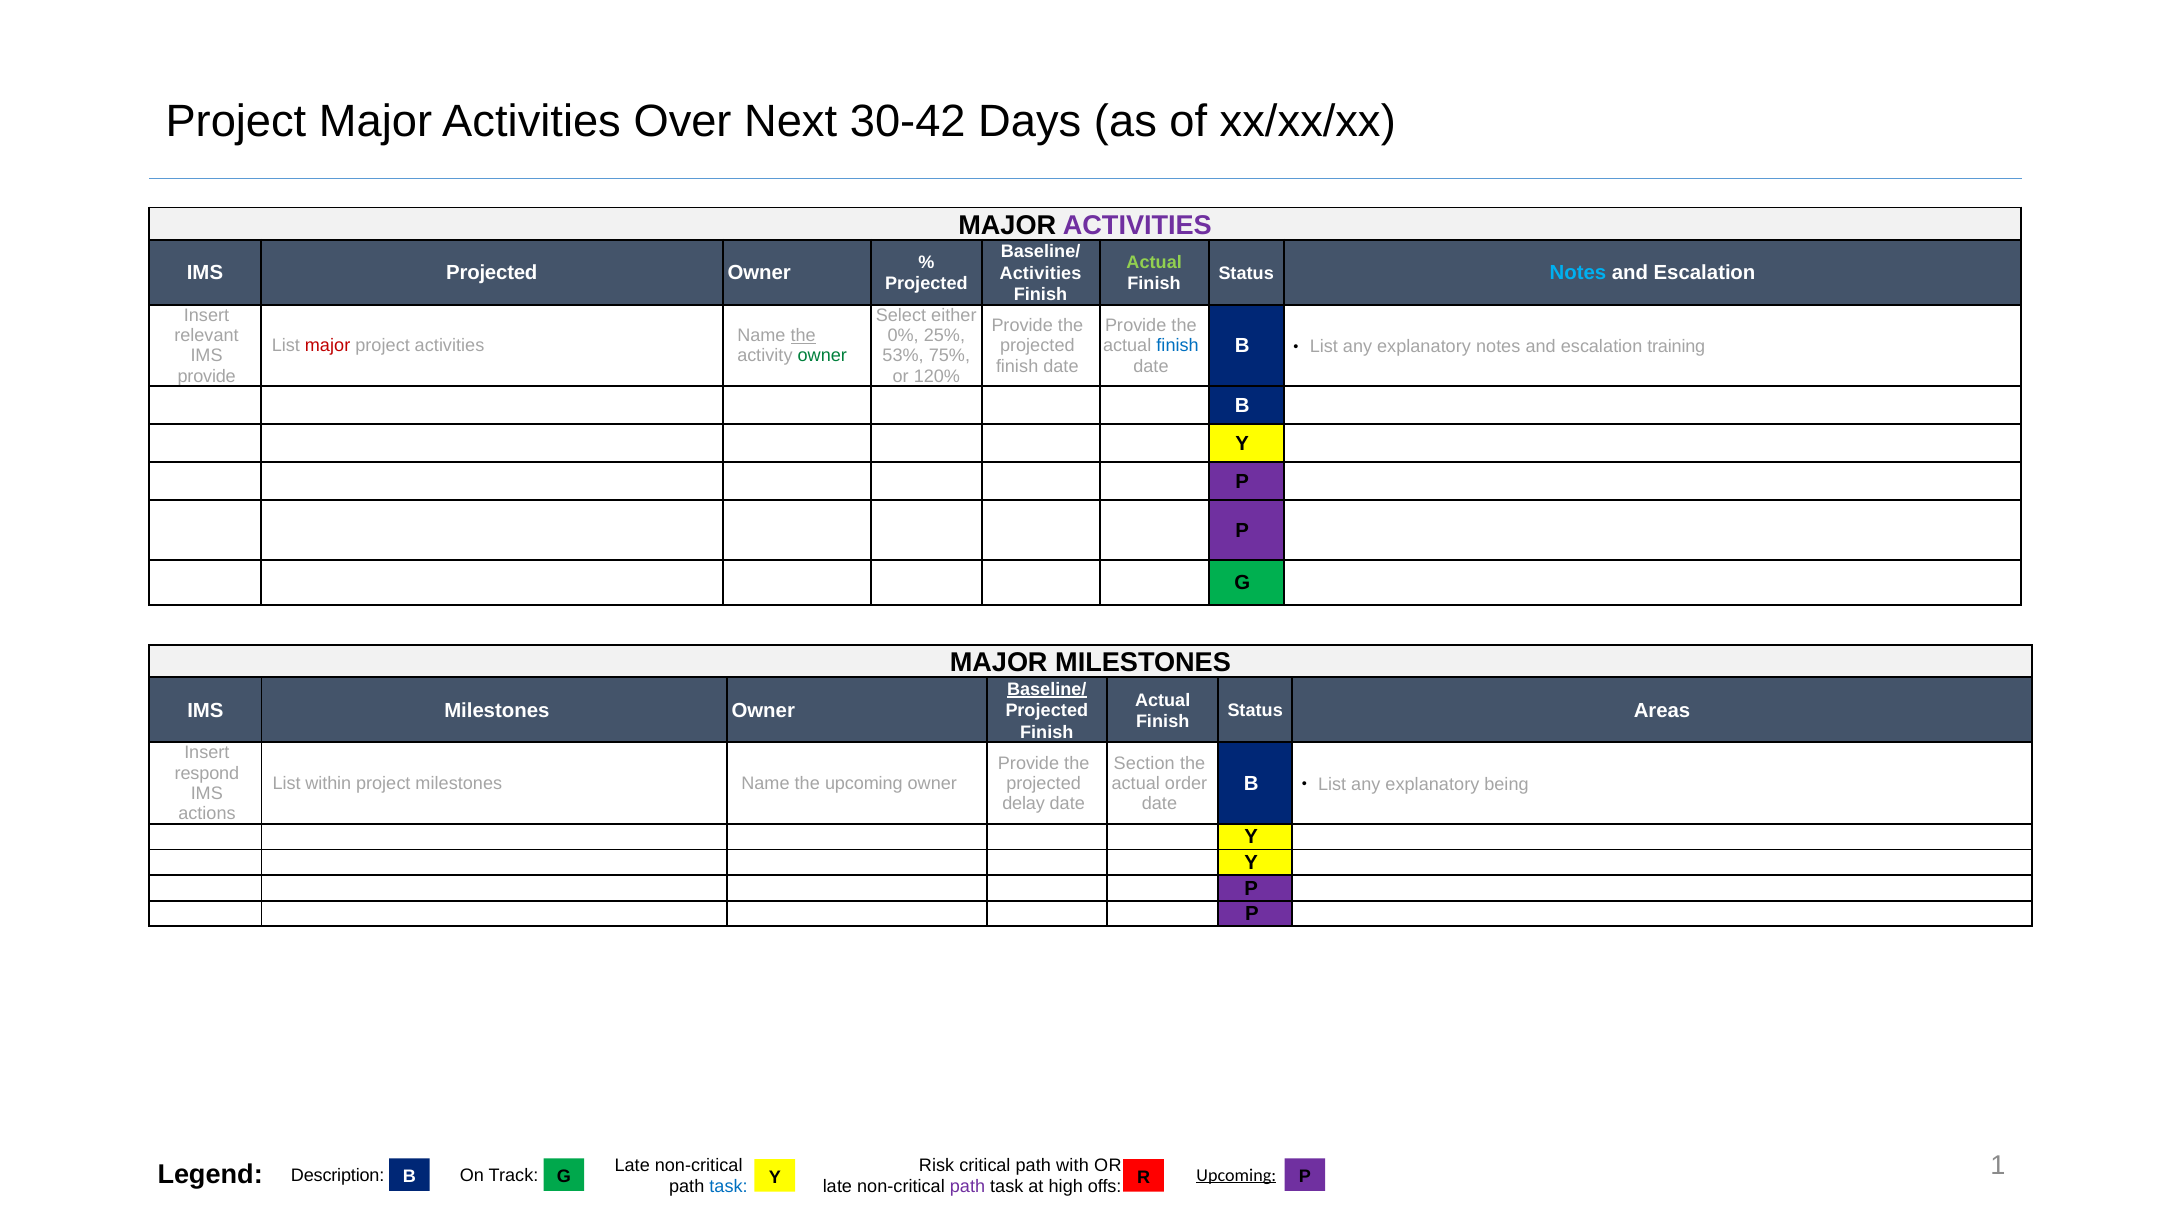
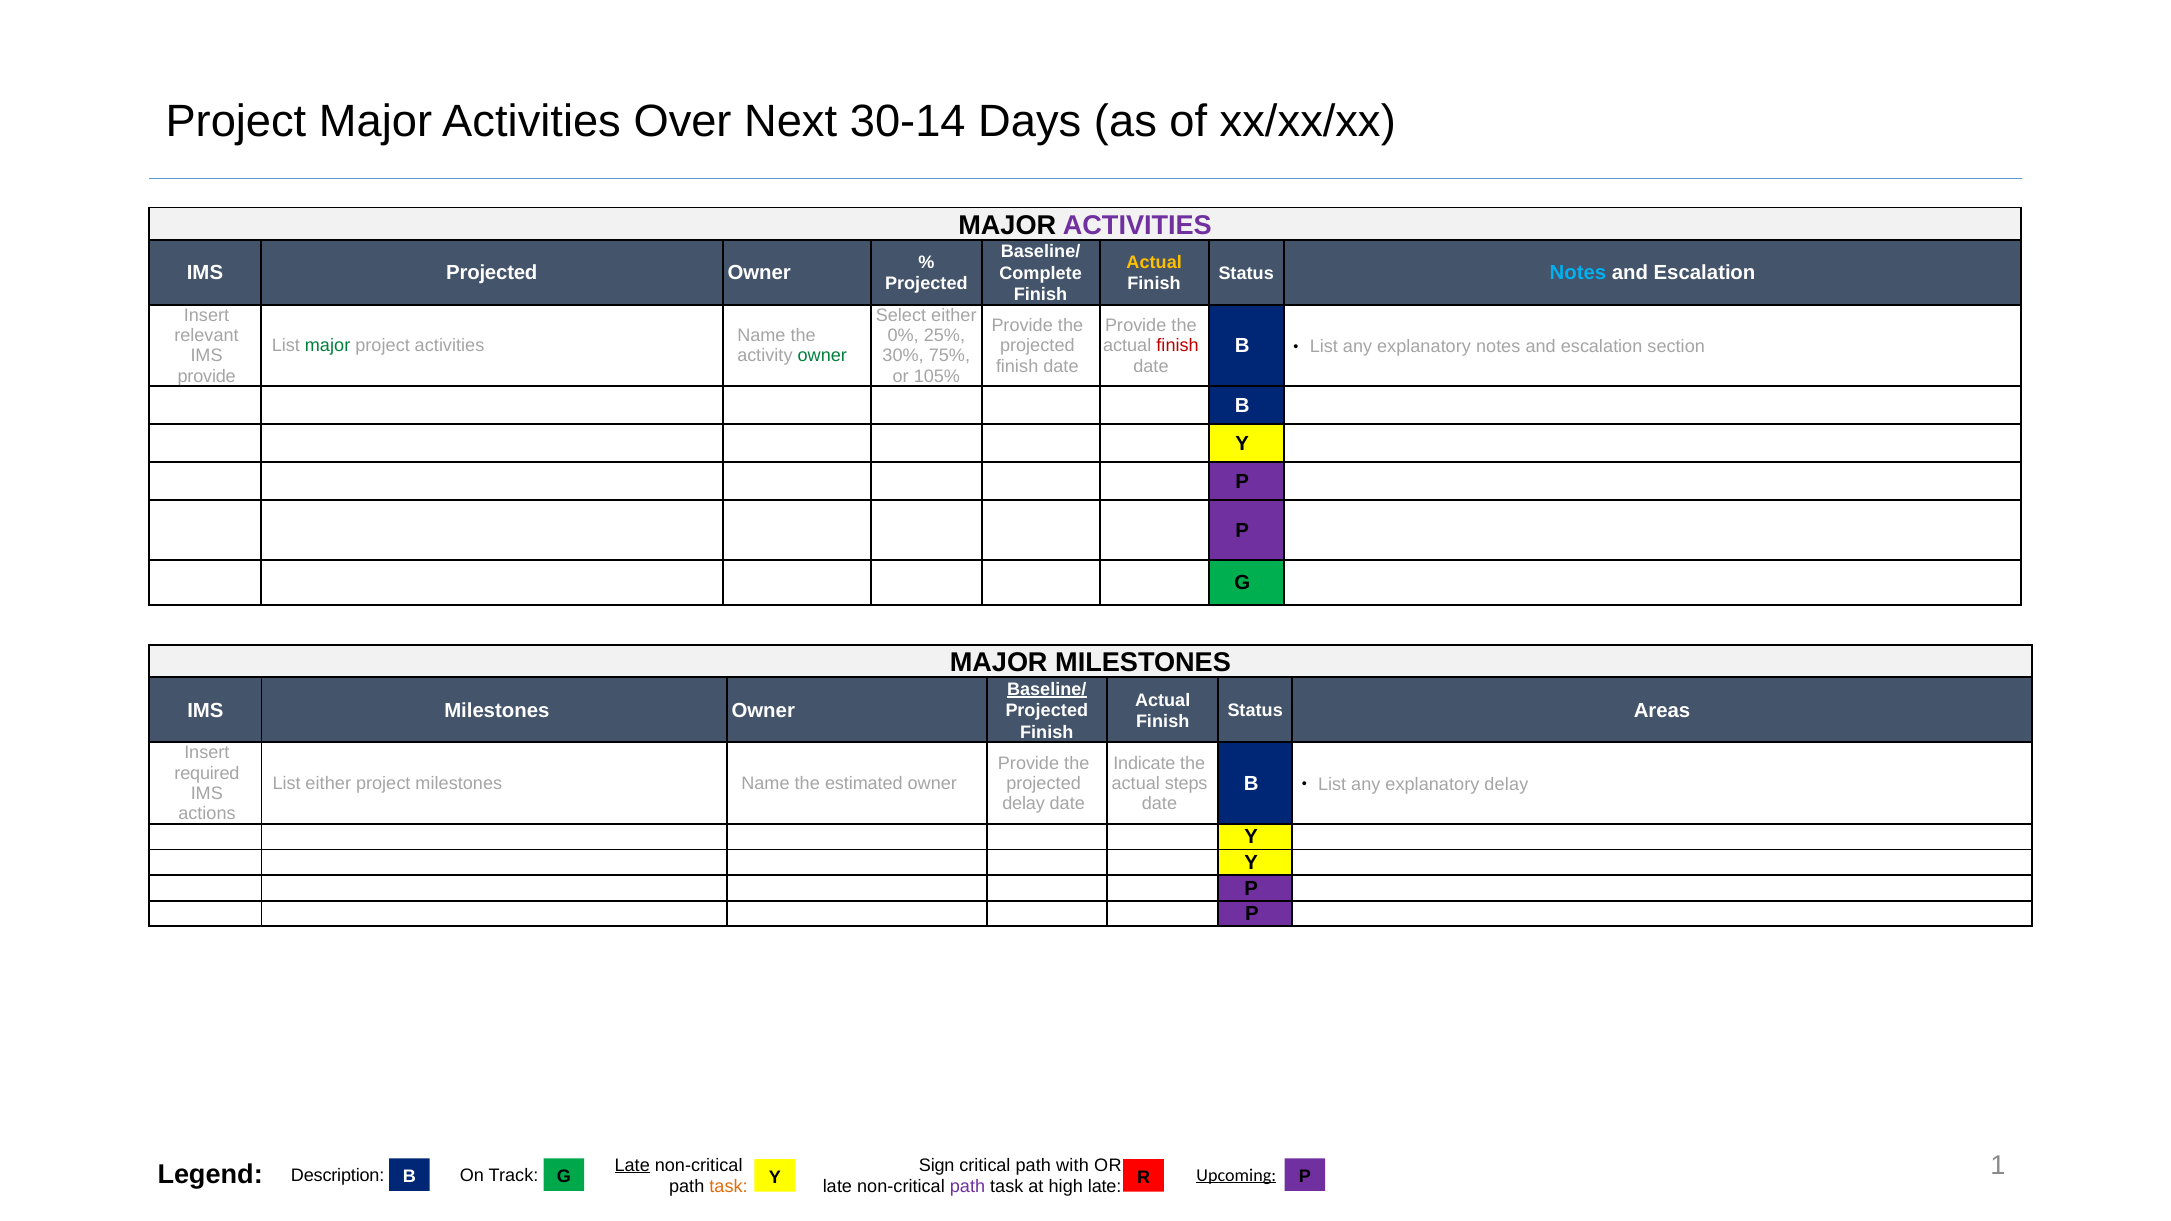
30-42: 30-42 -> 30-14
Actual at (1154, 262) colour: light green -> yellow
Activities at (1041, 273): Activities -> Complete
the at (803, 336) underline: present -> none
training: training -> section
major at (328, 346) colour: red -> green
finish at (1178, 346) colour: blue -> red
53%: 53% -> 30%
120%: 120% -> 105%
Section: Section -> Indicate
respond: respond -> required
explanatory being: being -> delay
List within: within -> either
the upcoming: upcoming -> estimated
order: order -> steps
Late at (632, 1165) underline: none -> present
Risk: Risk -> Sign
task at (729, 1187) colour: blue -> orange
high offs: offs -> late
